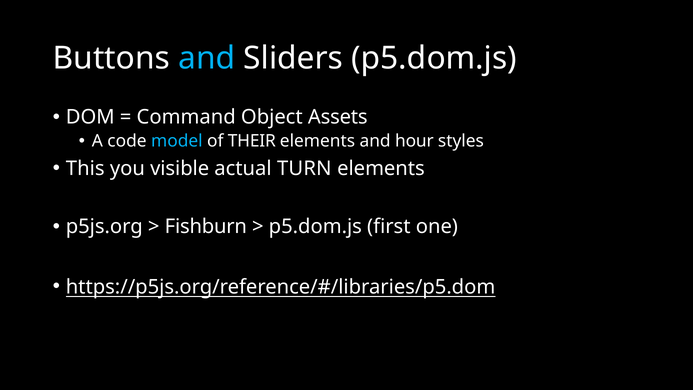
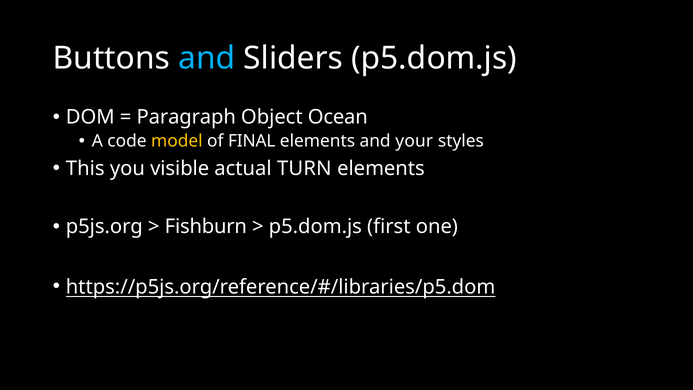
Command: Command -> Paragraph
Assets: Assets -> Ocean
model colour: light blue -> yellow
THEIR: THEIR -> FINAL
hour: hour -> your
